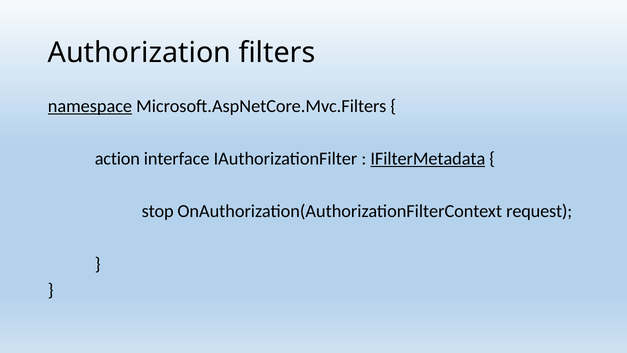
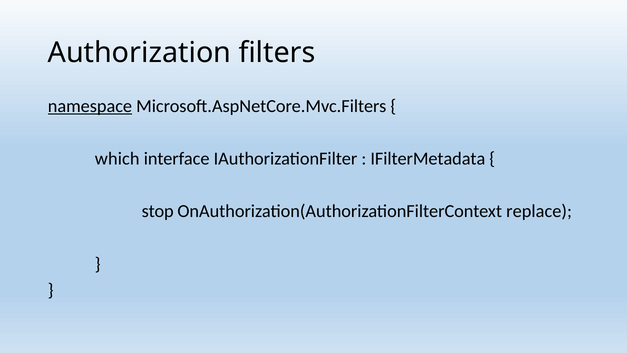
action: action -> which
IFilterMetadata underline: present -> none
request: request -> replace
